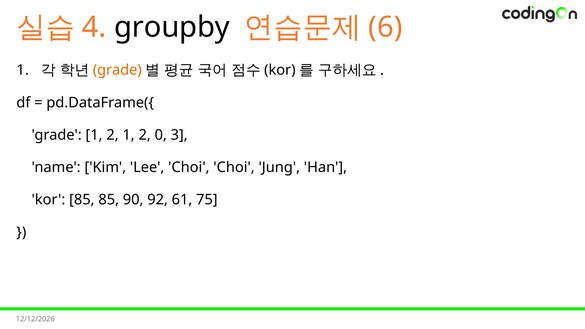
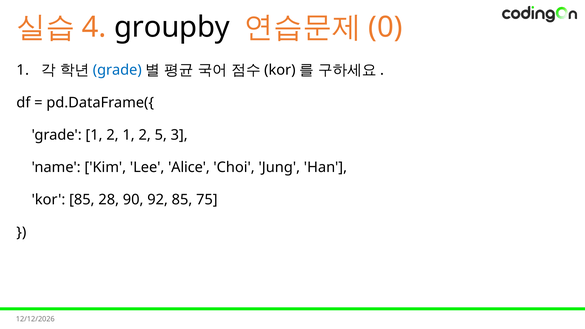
6: 6 -> 0
grade at (117, 70) colour: orange -> blue
0: 0 -> 5
Lee Choi: Choi -> Alice
85 85: 85 -> 28
92 61: 61 -> 85
